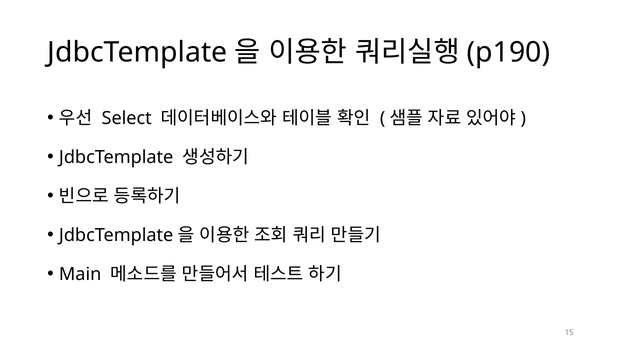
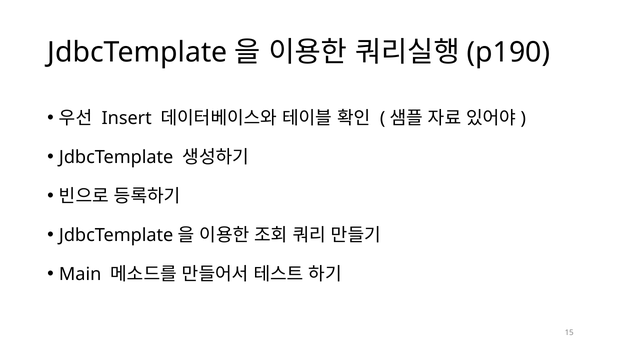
Select: Select -> Insert
